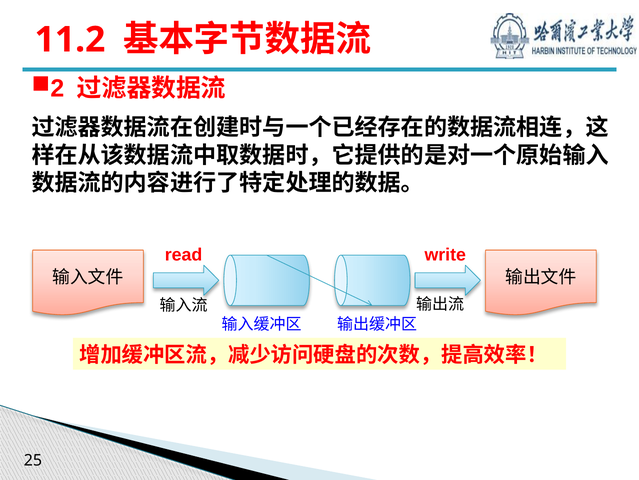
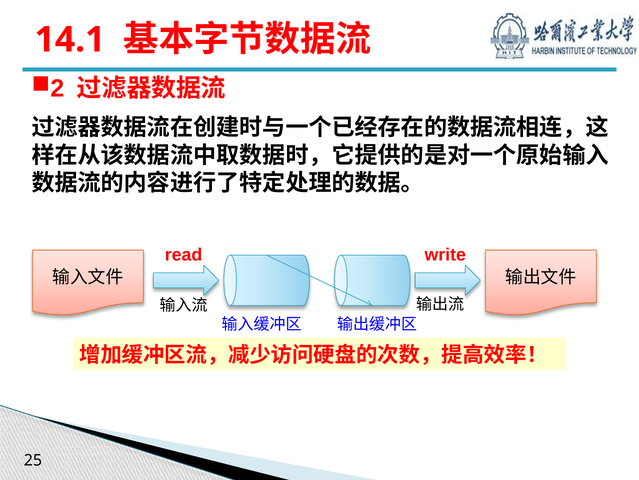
11.2: 11.2 -> 14.1
